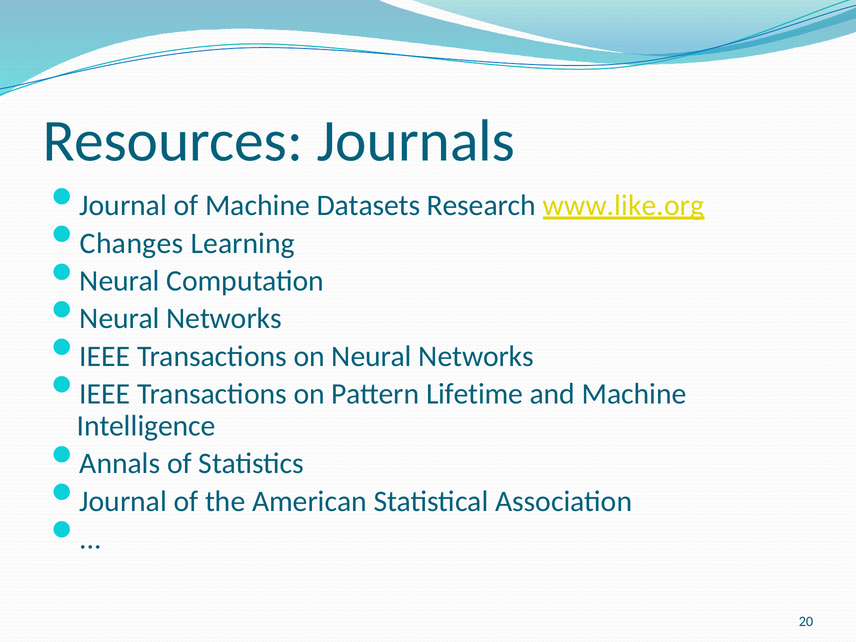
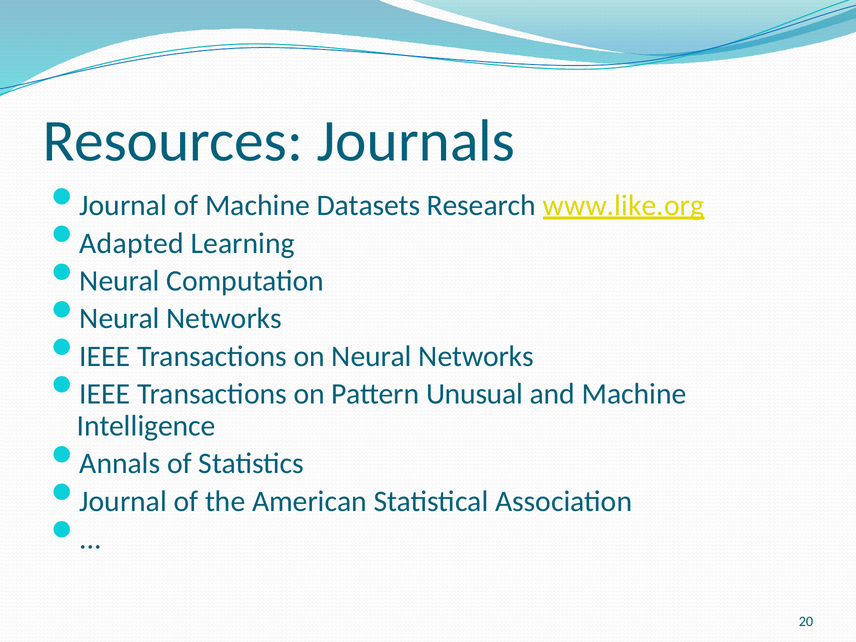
Changes: Changes -> Adapted
Lifetime: Lifetime -> Unusual
